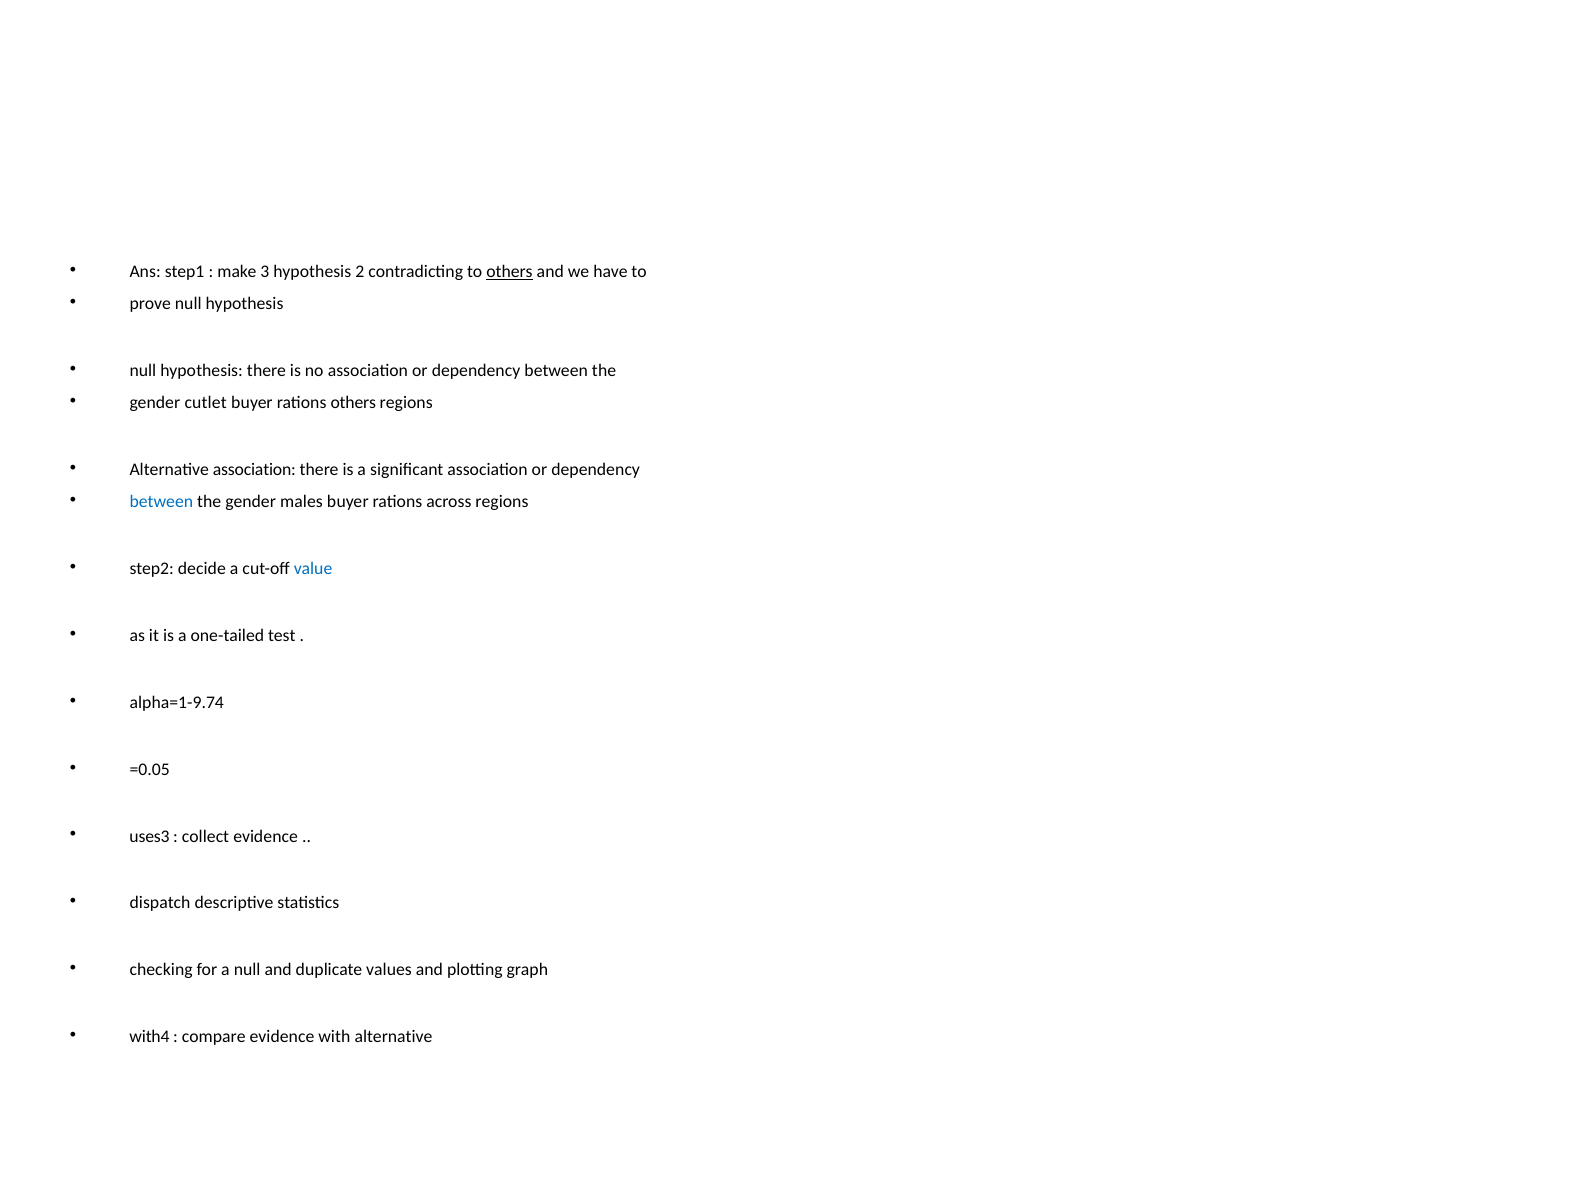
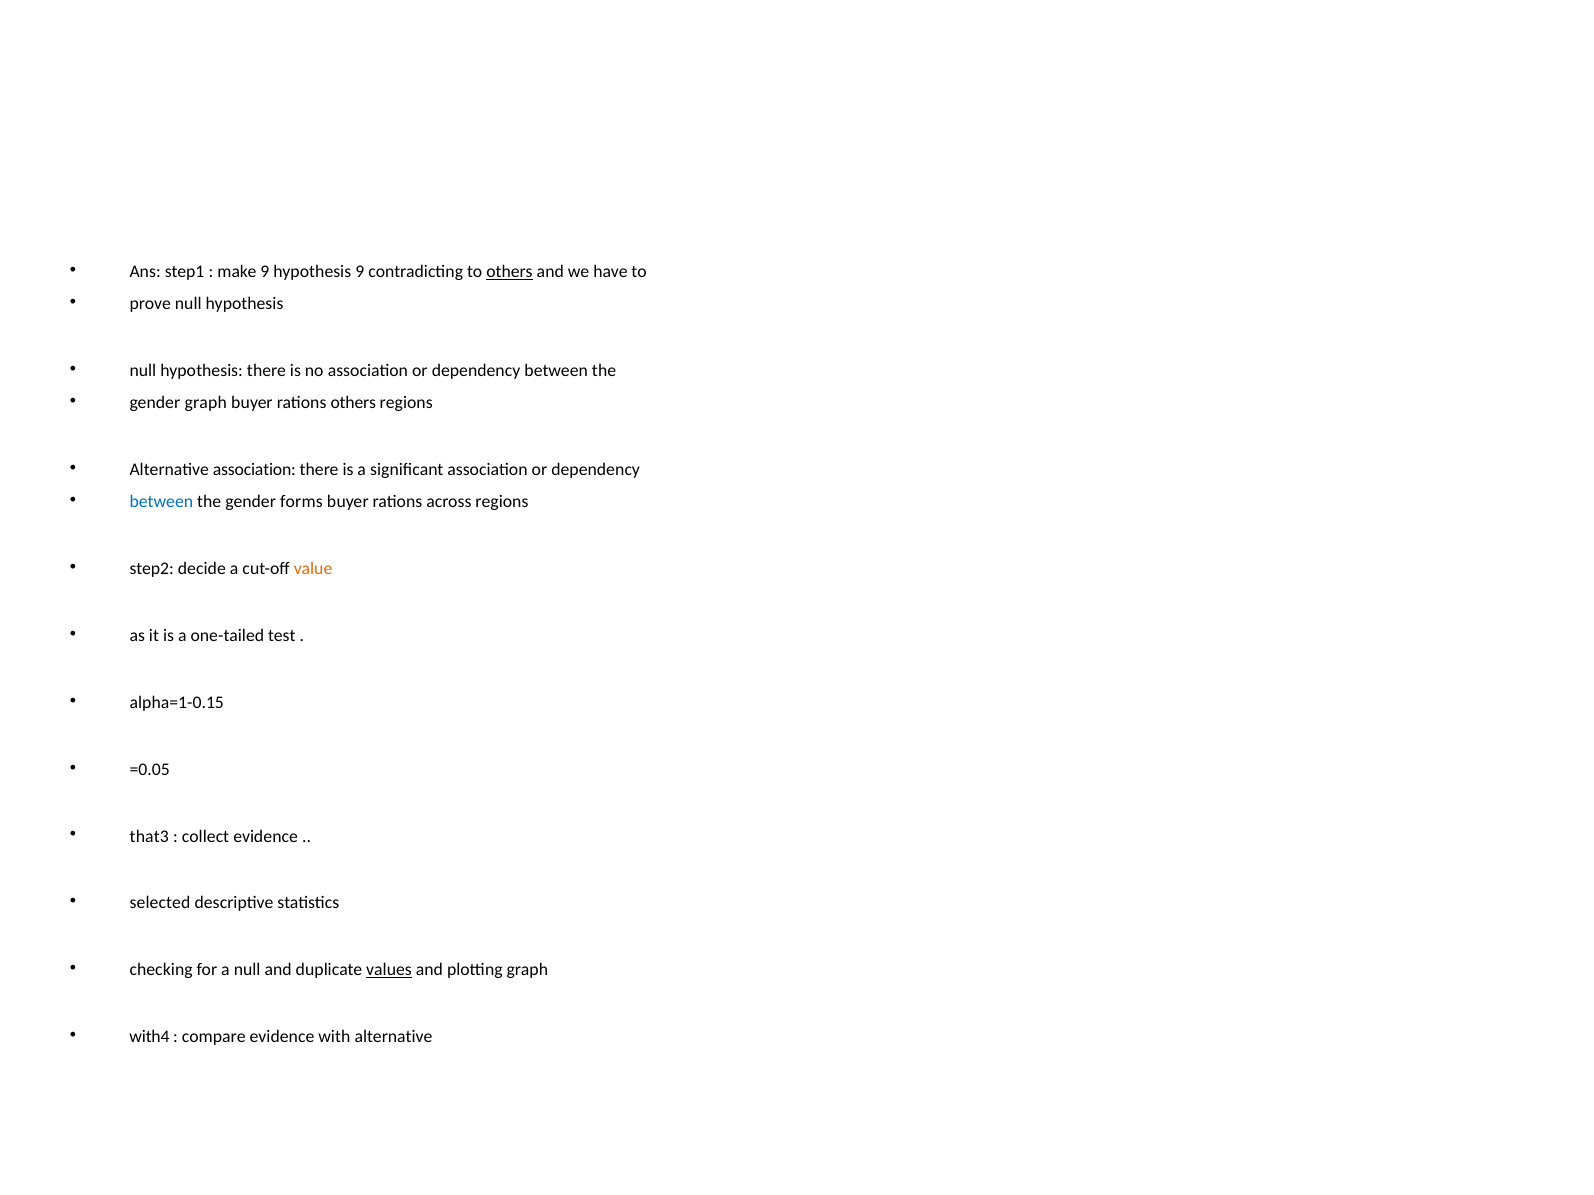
make 3: 3 -> 9
hypothesis 2: 2 -> 9
gender cutlet: cutlet -> graph
males: males -> forms
value colour: blue -> orange
alpha=1-9.74: alpha=1-9.74 -> alpha=1-0.15
uses3: uses3 -> that3
dispatch: dispatch -> selected
values underline: none -> present
